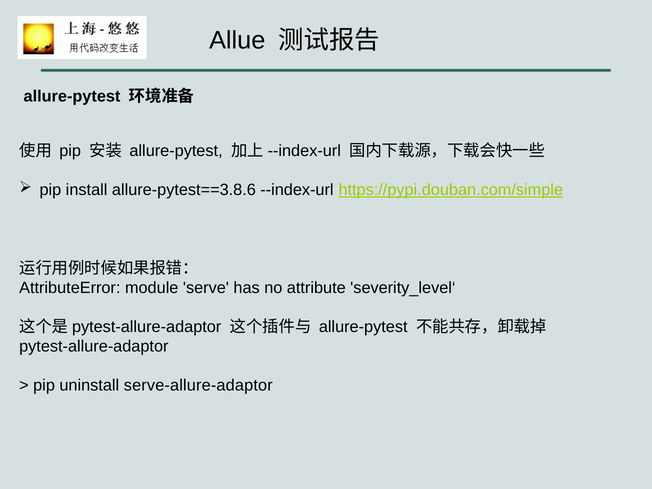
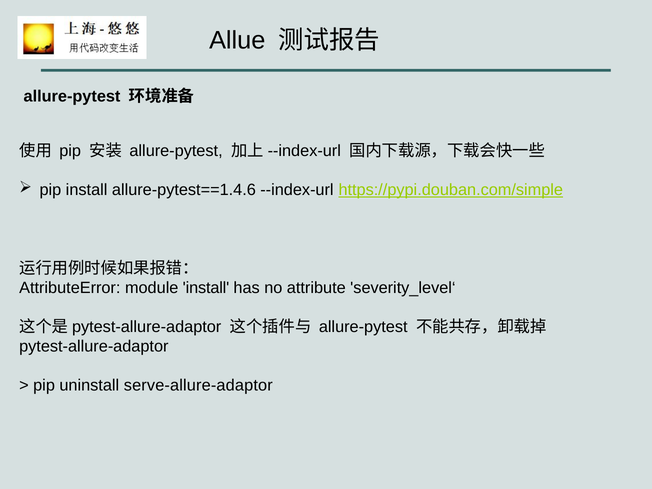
allure-pytest==3.8.6: allure-pytest==3.8.6 -> allure-pytest==1.4.6
module serve: serve -> install
